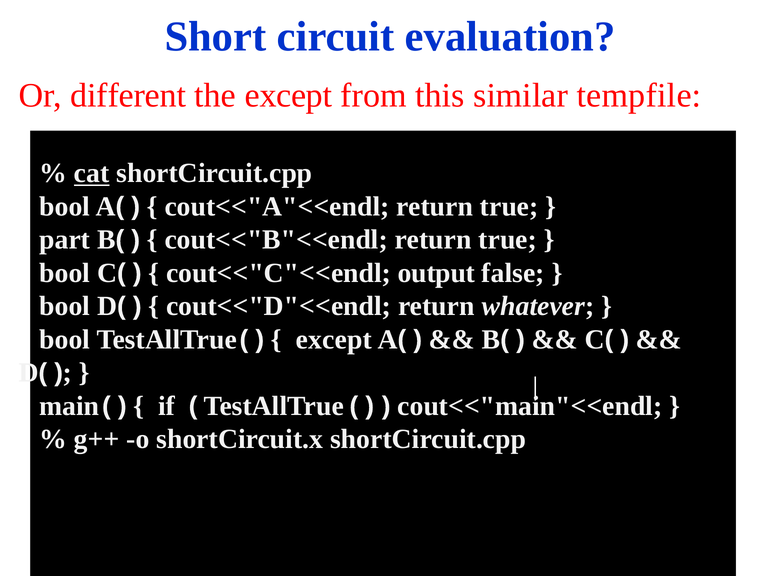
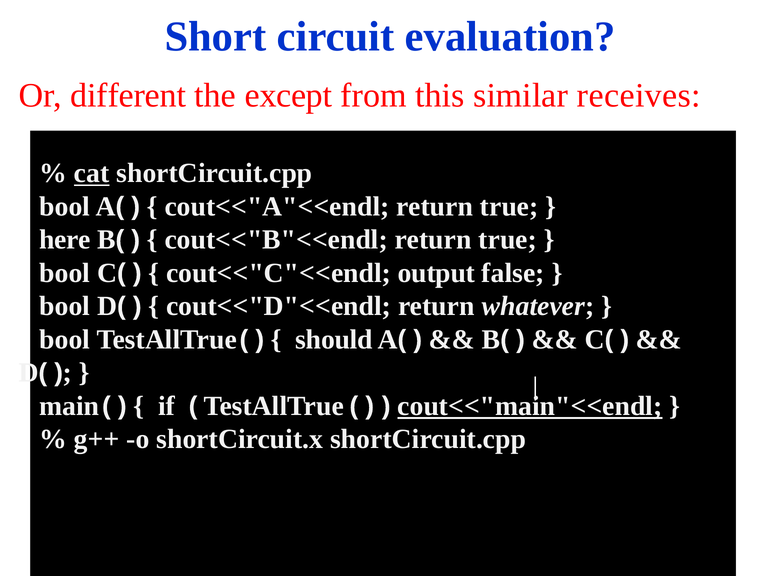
tempfile: tempfile -> receives
part: part -> here
except at (334, 340): except -> should
cout<<"main"<<endl underline: none -> present
